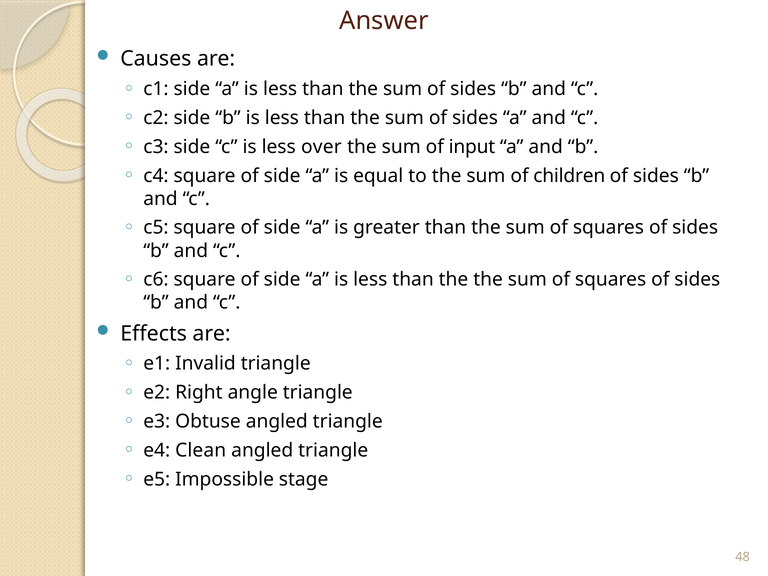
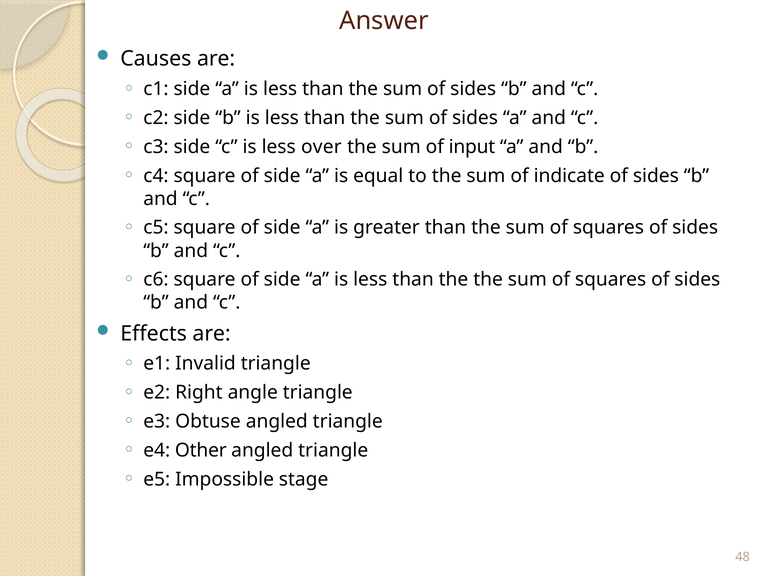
children: children -> indicate
Clean: Clean -> Other
